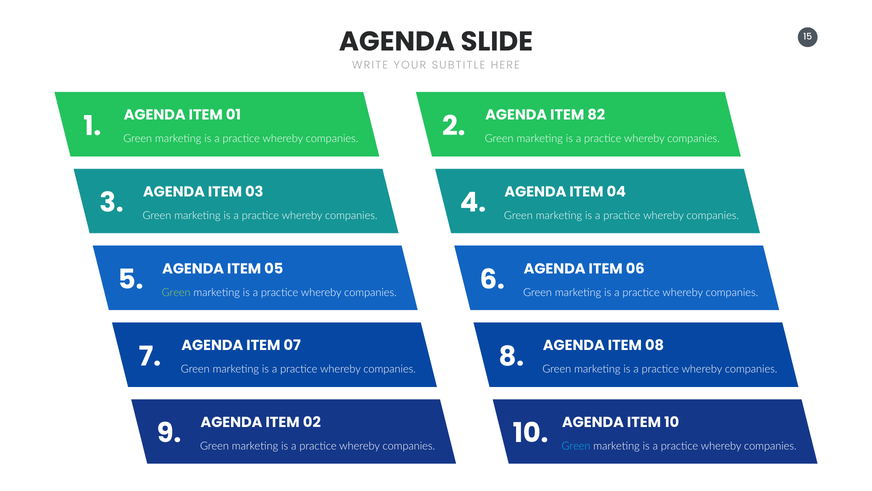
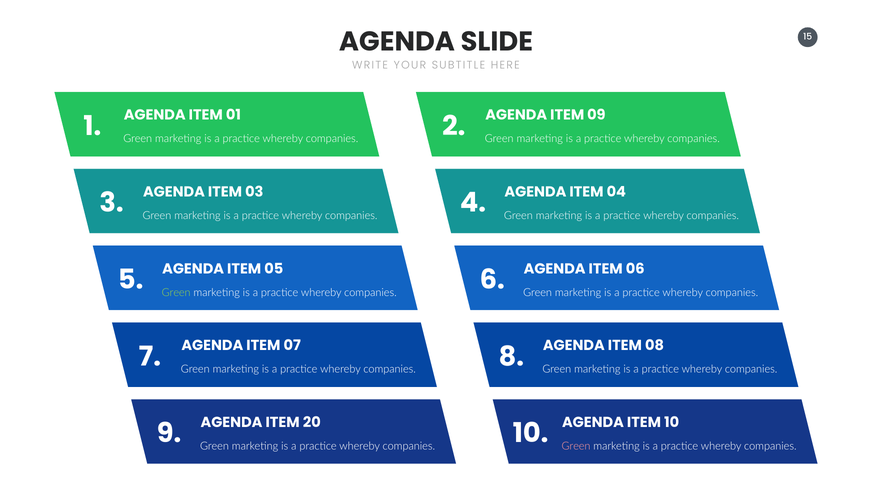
82: 82 -> 09
02: 02 -> 20
Green at (576, 446) colour: light blue -> pink
